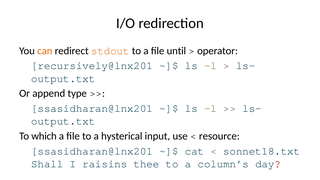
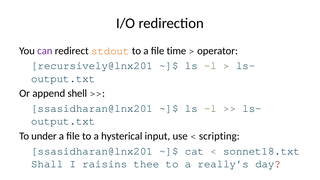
can colour: orange -> purple
until: until -> time
type: type -> shell
which: which -> under
resource: resource -> scripting
column’s: column’s -> really’s
